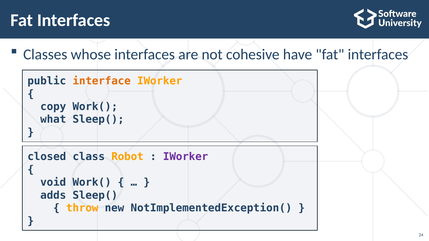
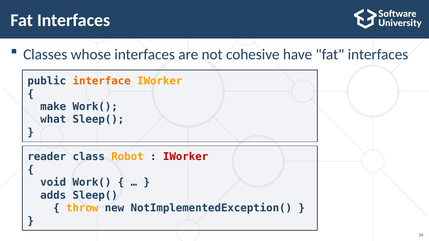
copy: copy -> make
closed: closed -> reader
IWorker at (186, 157) colour: purple -> red
